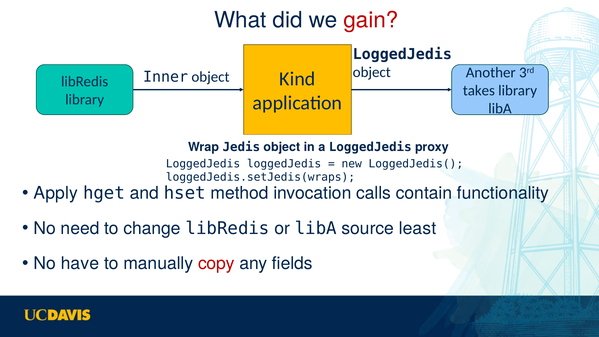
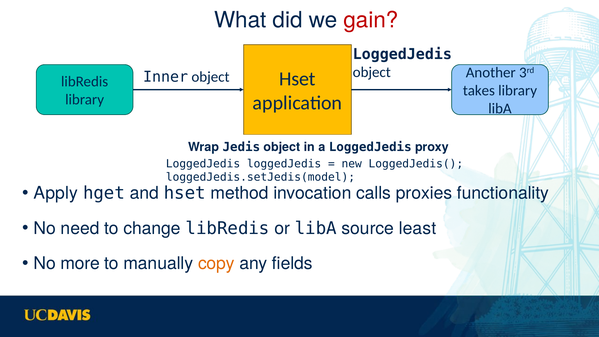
object Kind: Kind -> Hset
loggedJedis.setJedis(wraps: loggedJedis.setJedis(wraps -> loggedJedis.setJedis(model
contain: contain -> proxies
have: have -> more
copy colour: red -> orange
